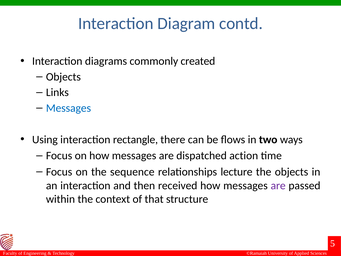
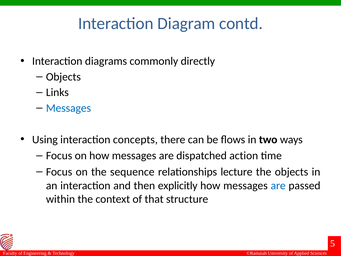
created: created -> directly
rectangle: rectangle -> concepts
received: received -> explicitly
are at (278, 185) colour: purple -> blue
